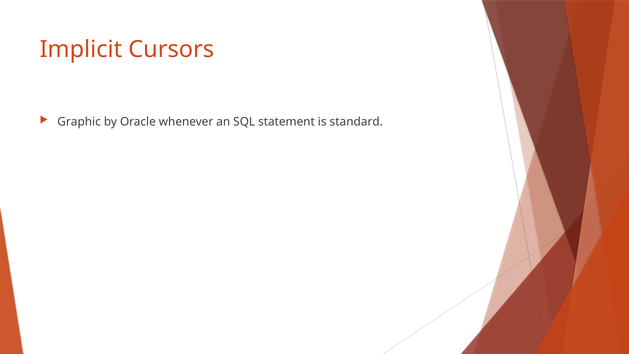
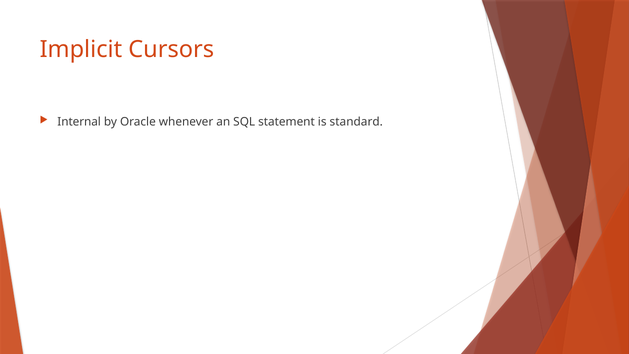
Graphic: Graphic -> Internal
